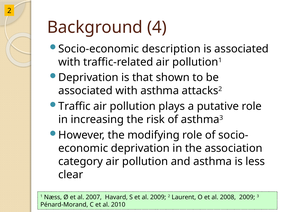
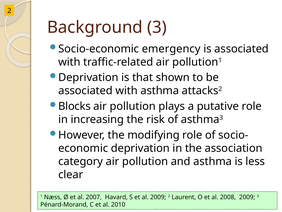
Background 4: 4 -> 3
description: description -> emergency
Traffic: Traffic -> Blocks
